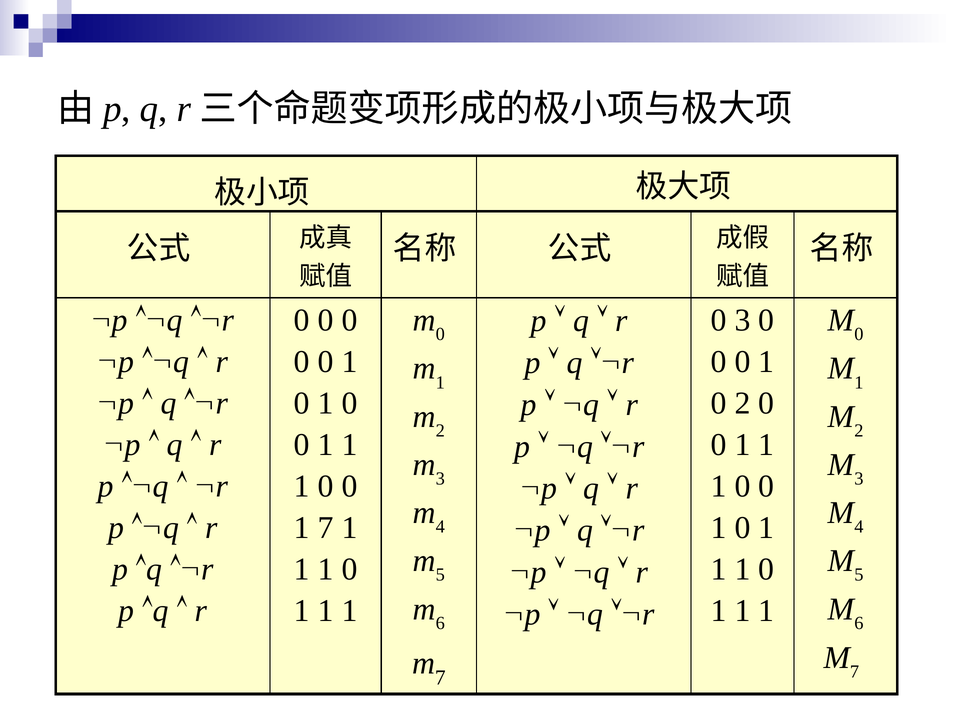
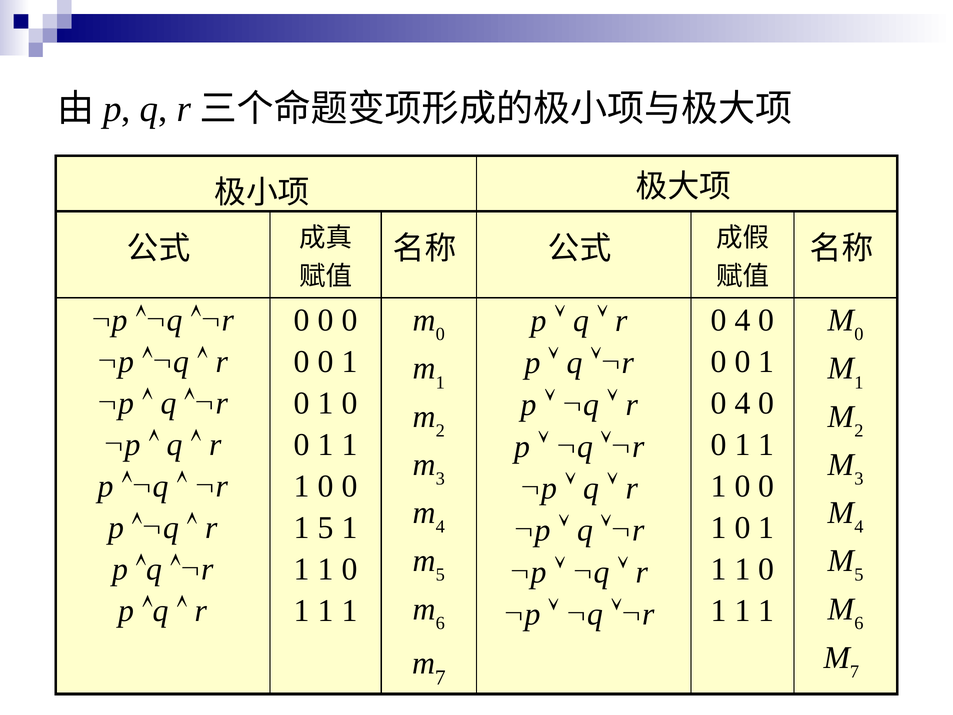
3 at (743, 320): 3 -> 4
2 at (743, 403): 2 -> 4
1 7: 7 -> 5
